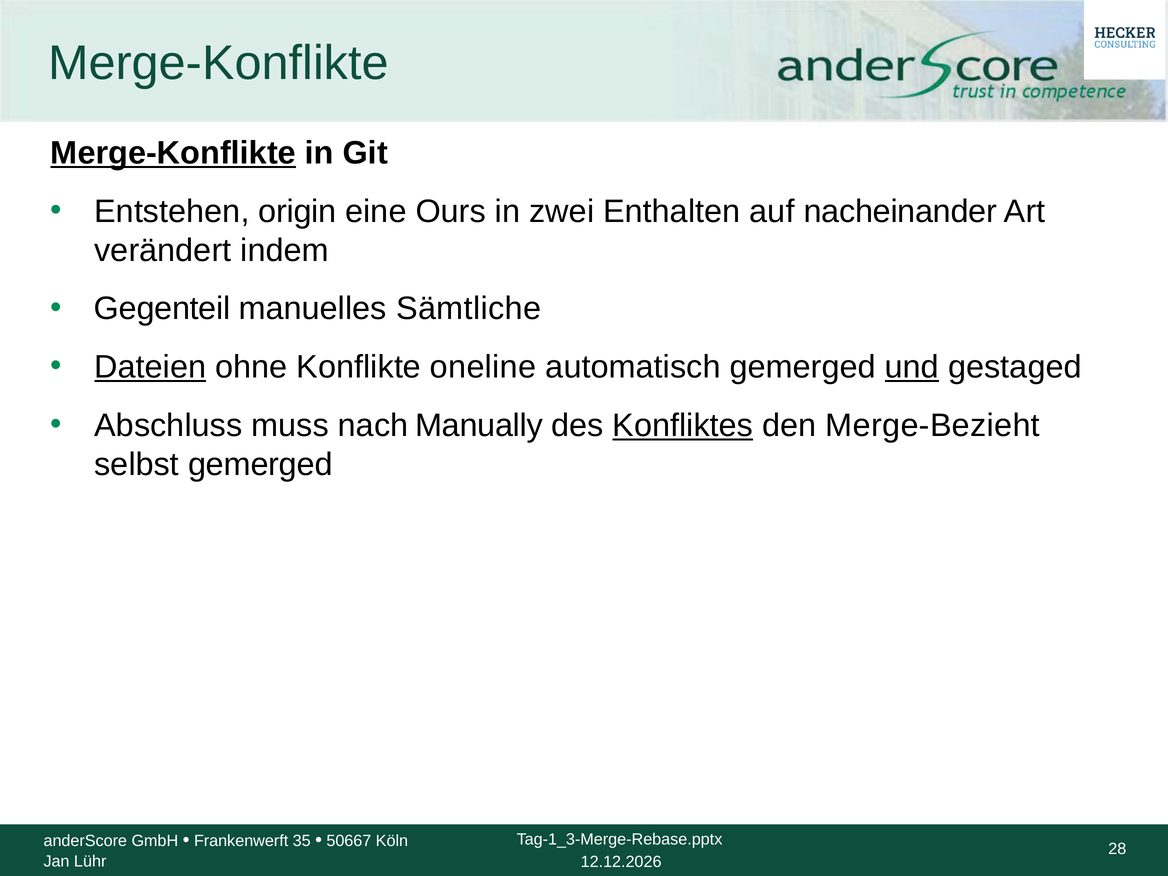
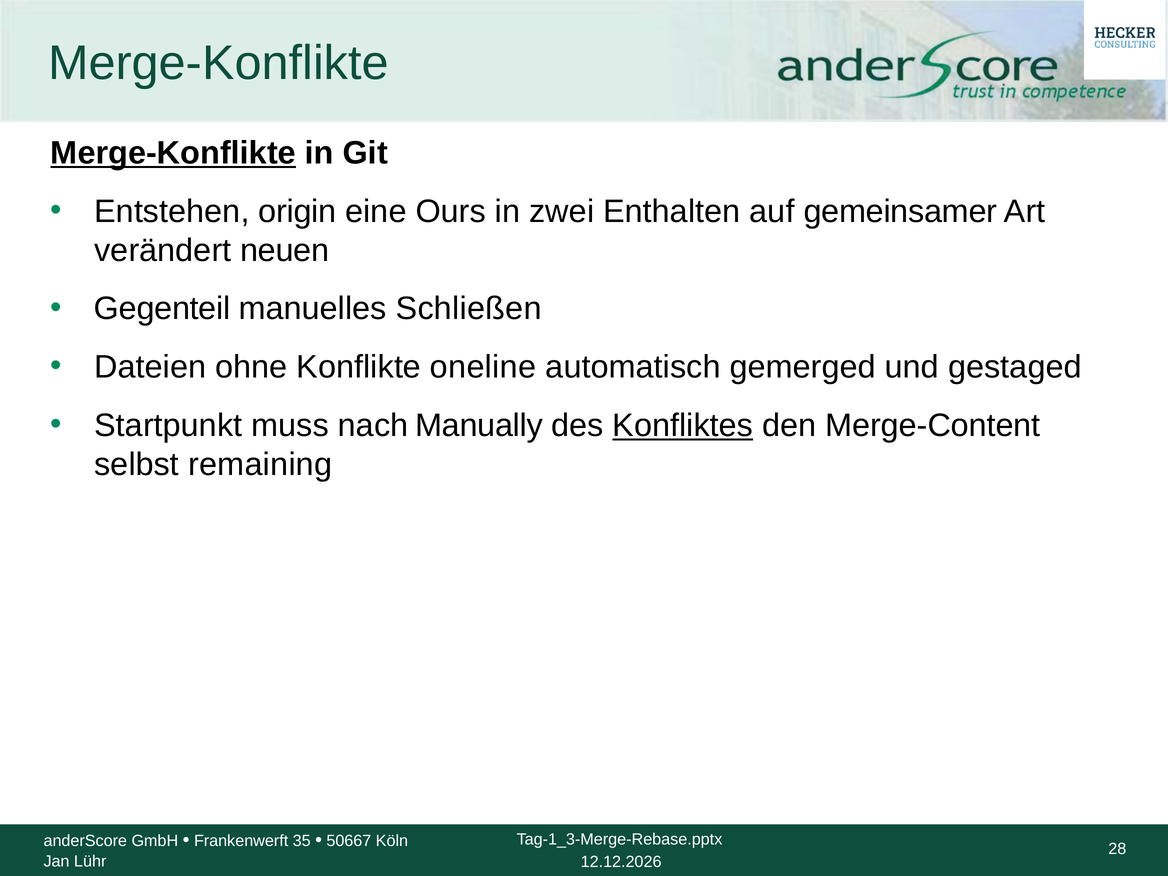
nacheinander: nacheinander -> gemeinsamer
indem: indem -> neuen
Sämtliche: Sämtliche -> Schließen
Dateien underline: present -> none
und underline: present -> none
Abschluss: Abschluss -> Startpunkt
Merge-Bezieht: Merge-Bezieht -> Merge-Content
selbst gemerged: gemerged -> remaining
